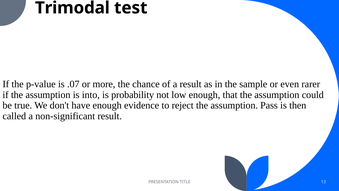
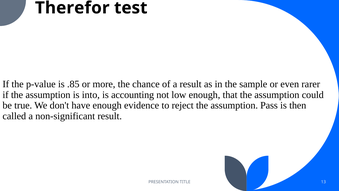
Trimodal: Trimodal -> Therefor
.07: .07 -> .85
probability: probability -> accounting
